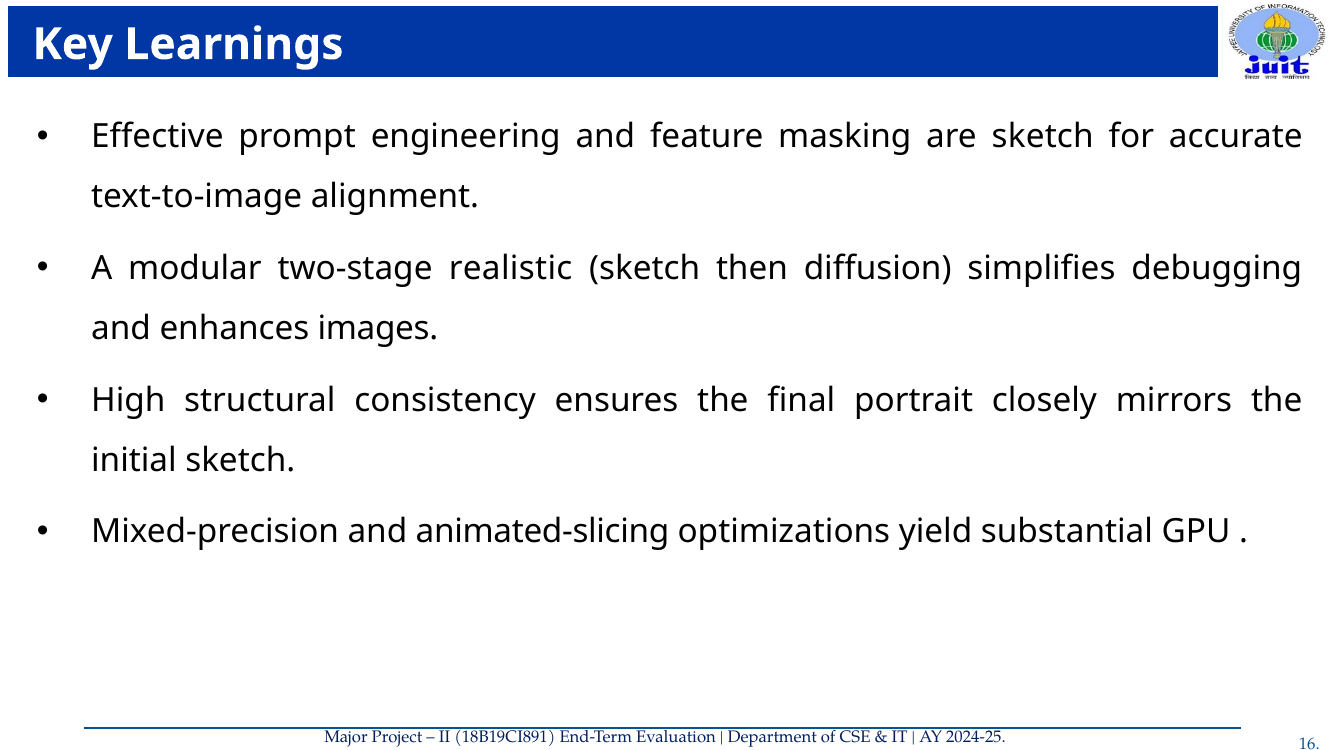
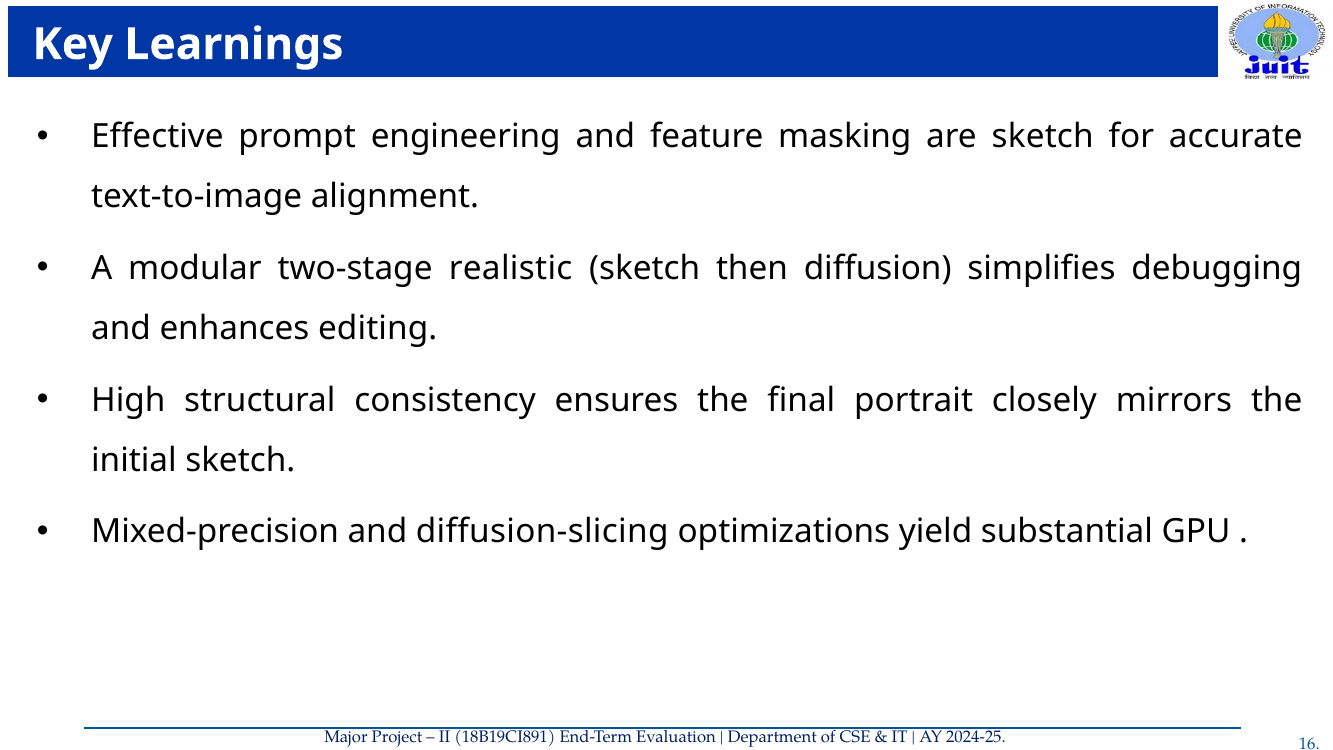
images: images -> editing
animated-slicing: animated-slicing -> diffusion-slicing
